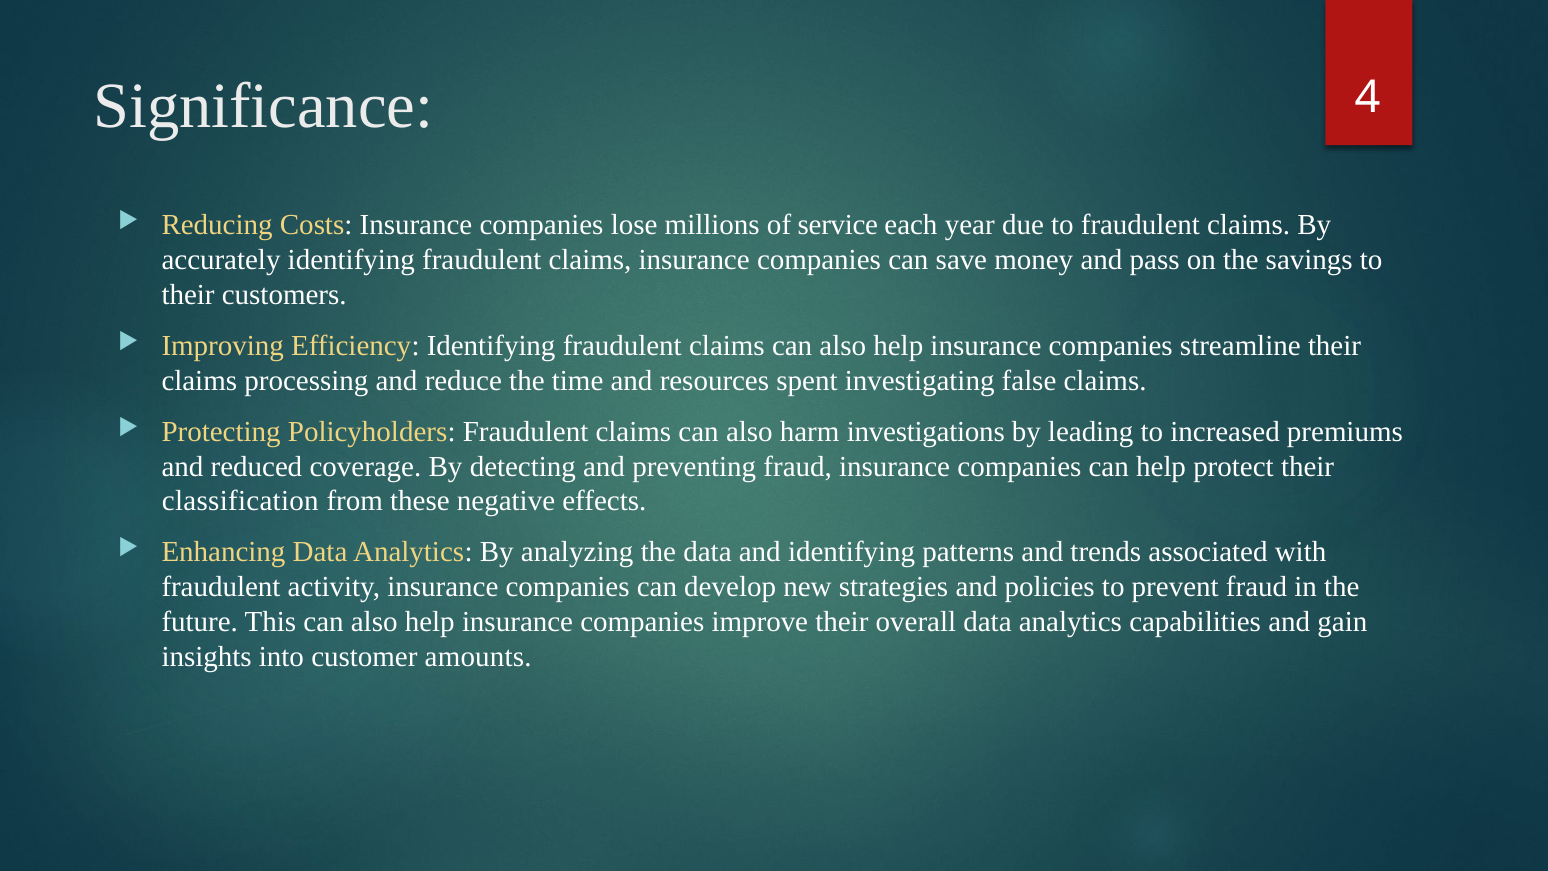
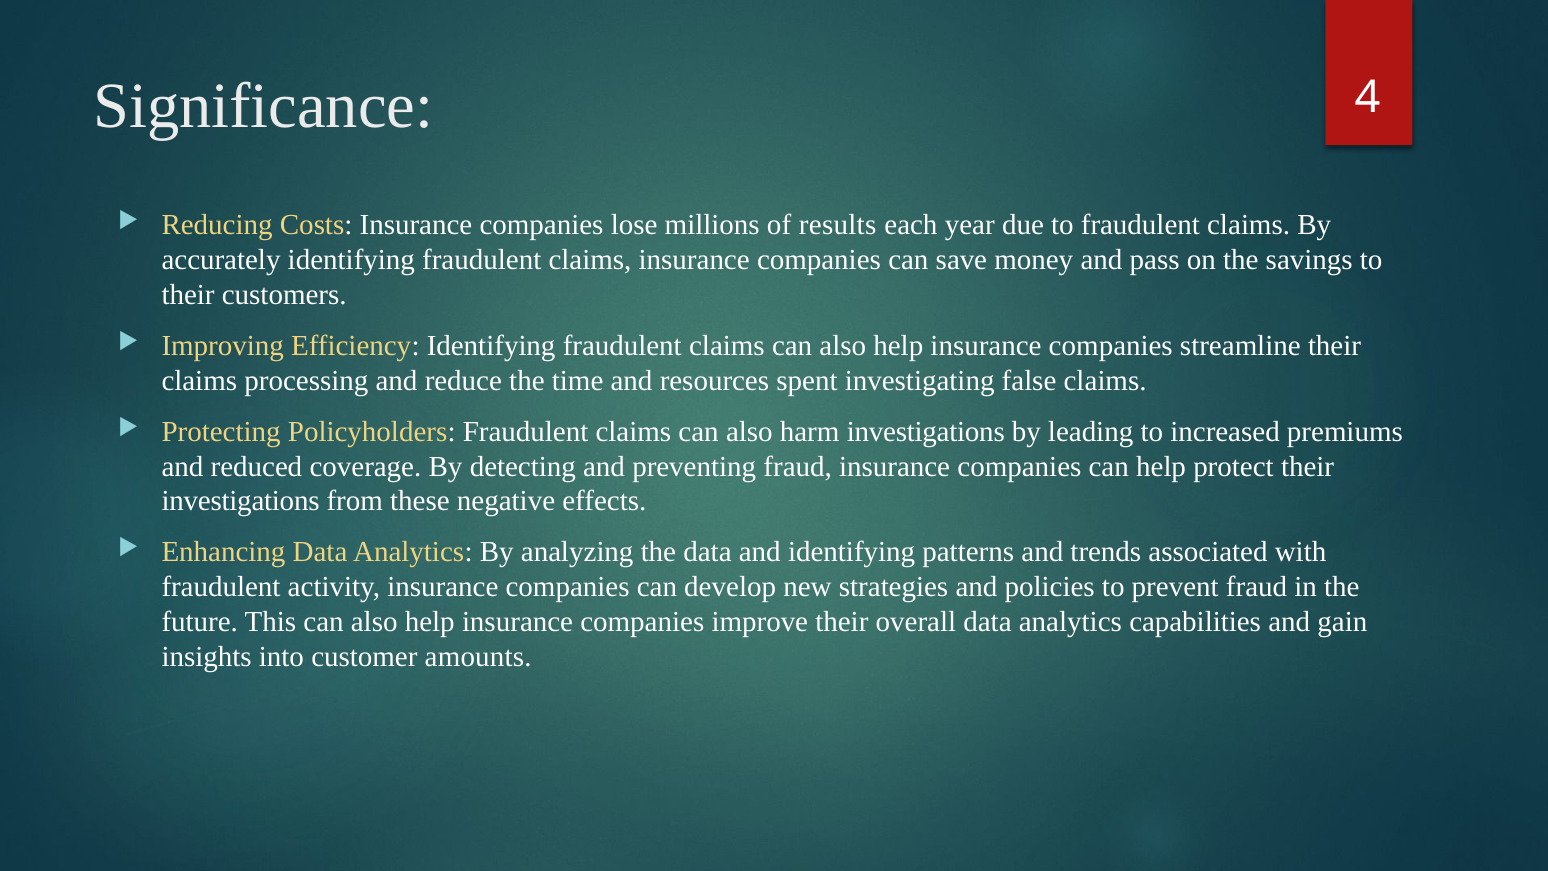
service: service -> results
classification at (240, 501): classification -> investigations
